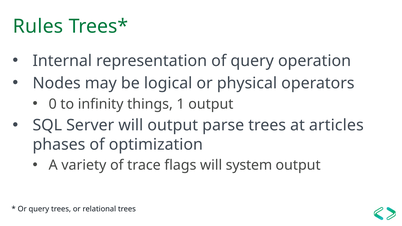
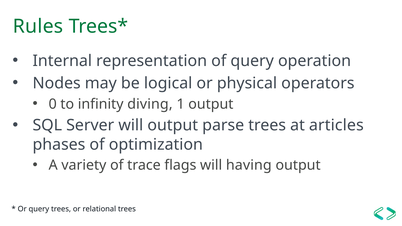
things: things -> diving
system: system -> having
